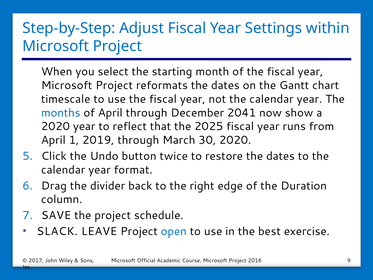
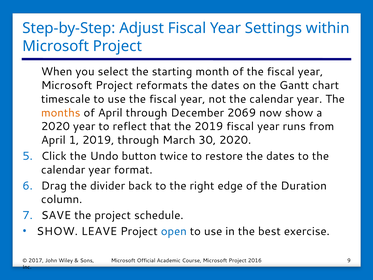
months colour: blue -> orange
2041: 2041 -> 2069
the 2025: 2025 -> 2019
SLACK at (57, 231): SLACK -> SHOW
